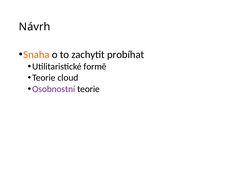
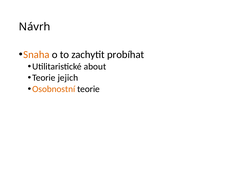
formě: formě -> about
cloud: cloud -> jejich
Osobnostní colour: purple -> orange
